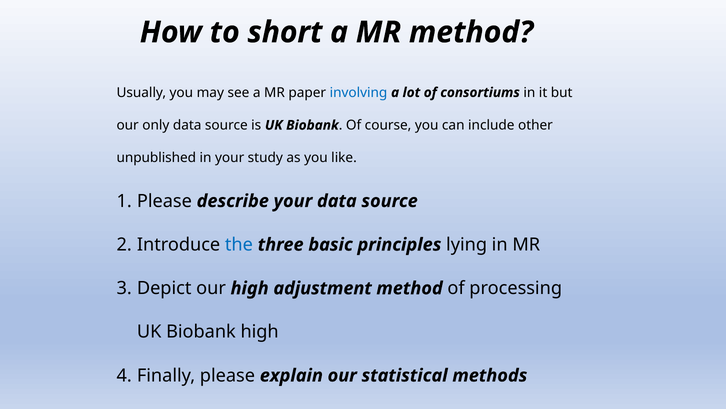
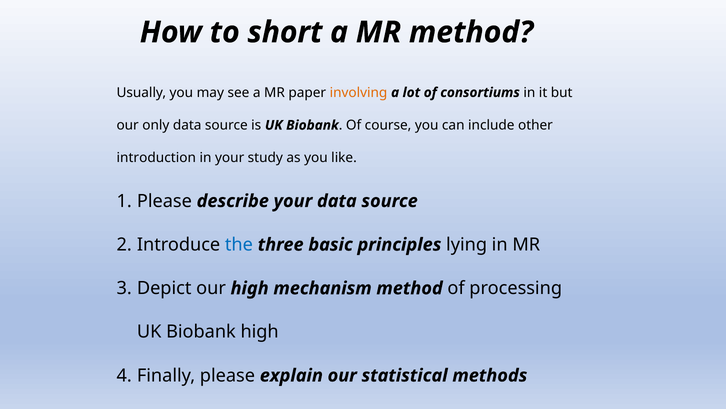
involving colour: blue -> orange
unpublished: unpublished -> introduction
adjustment: adjustment -> mechanism
